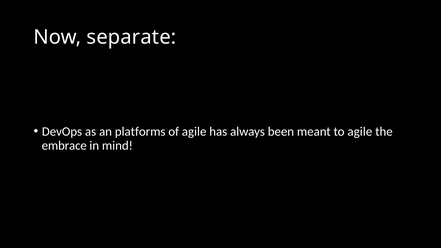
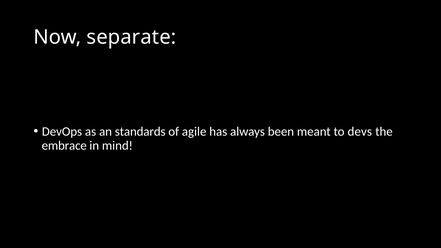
platforms: platforms -> standards
to agile: agile -> devs
